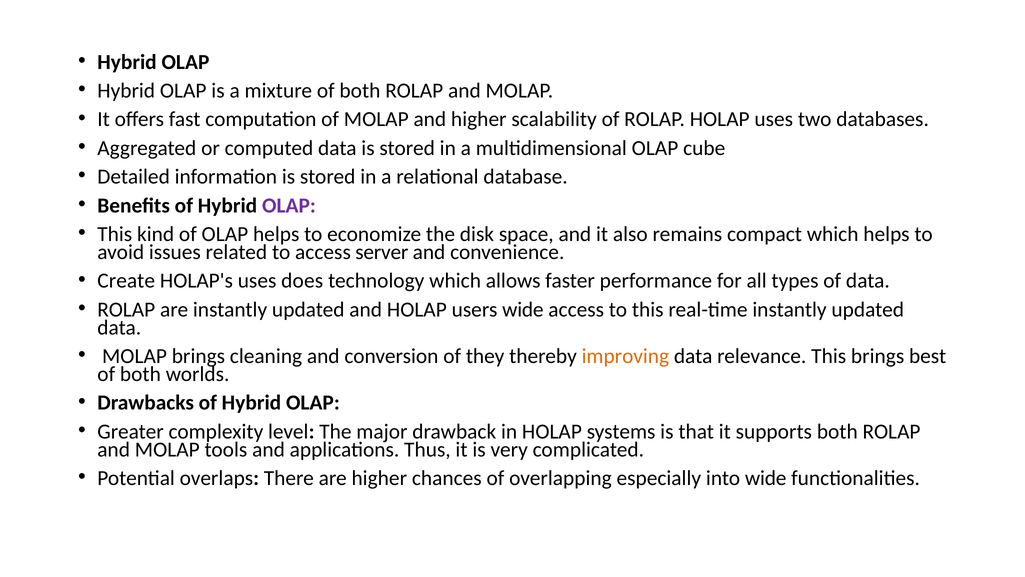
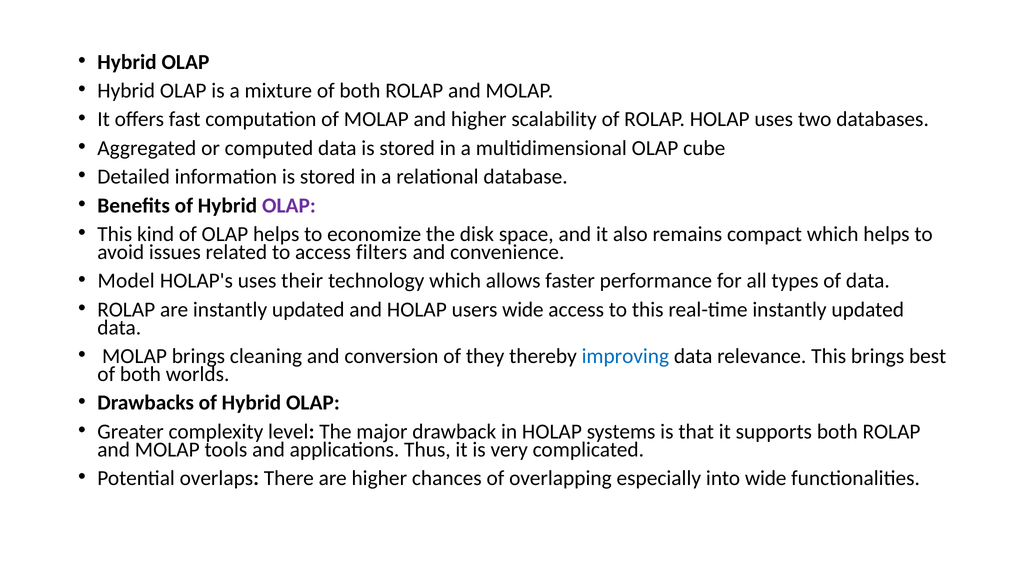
server: server -> filters
Create: Create -> Model
does: does -> their
improving colour: orange -> blue
